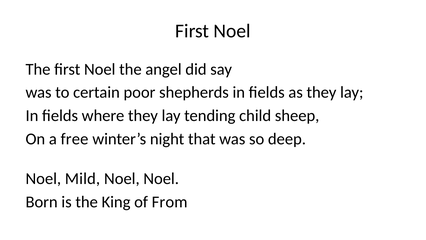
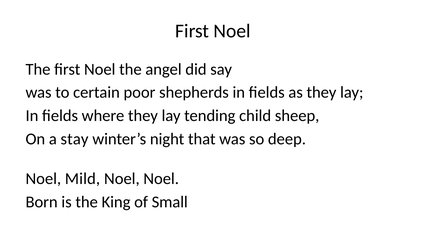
free: free -> stay
From: From -> Small
